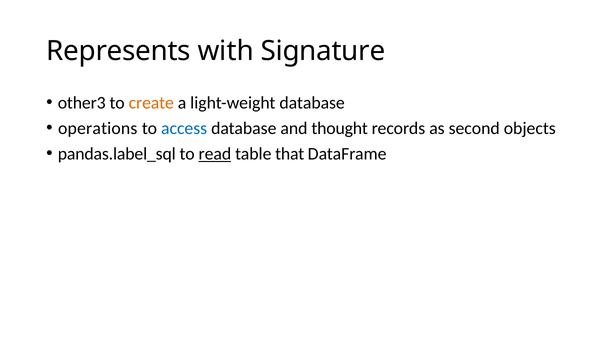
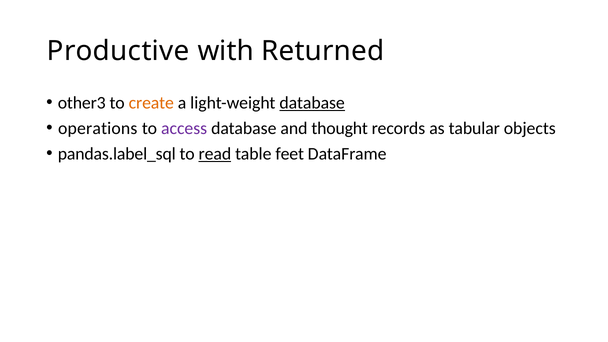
Represents: Represents -> Productive
Signature: Signature -> Returned
database at (312, 103) underline: none -> present
access colour: blue -> purple
second: second -> tabular
that: that -> feet
